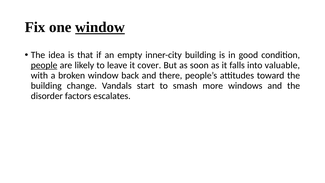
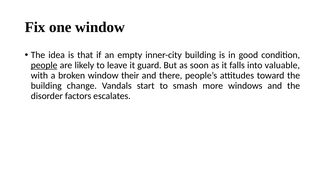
window at (100, 27) underline: present -> none
cover: cover -> guard
back: back -> their
